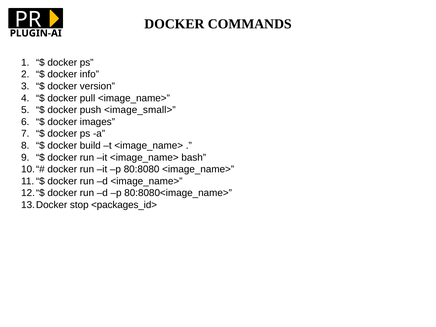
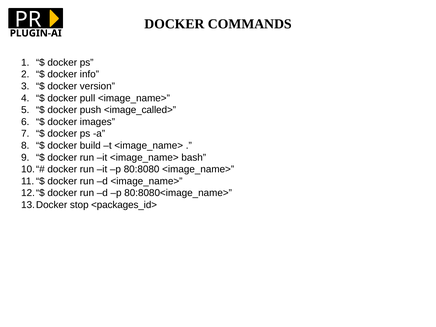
<image_small>: <image_small> -> <image_called>
